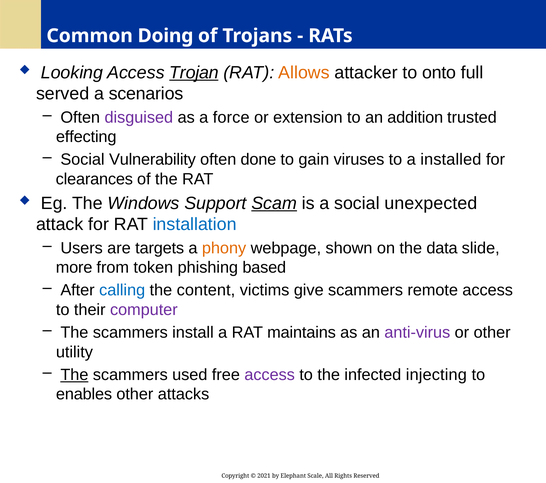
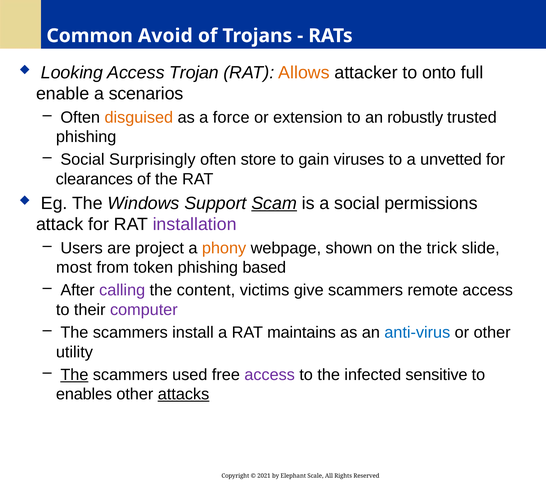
Doing: Doing -> Avoid
Trojan underline: present -> none
served: served -> enable
disguised colour: purple -> orange
addition: addition -> robustly
effecting at (86, 137): effecting -> phishing
Vulnerability: Vulnerability -> Surprisingly
done: done -> store
installed: installed -> unvetted
unexpected: unexpected -> permissions
installation colour: blue -> purple
targets: targets -> project
data: data -> trick
more: more -> most
calling colour: blue -> purple
anti-virus colour: purple -> blue
injecting: injecting -> sensitive
attacks underline: none -> present
